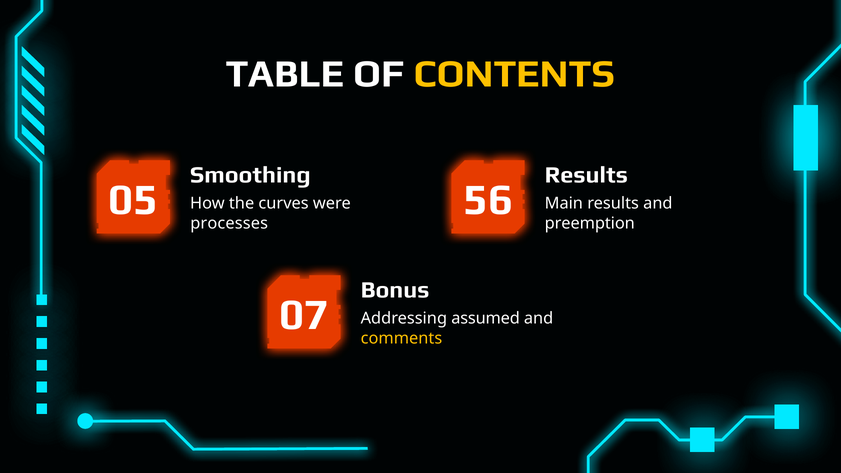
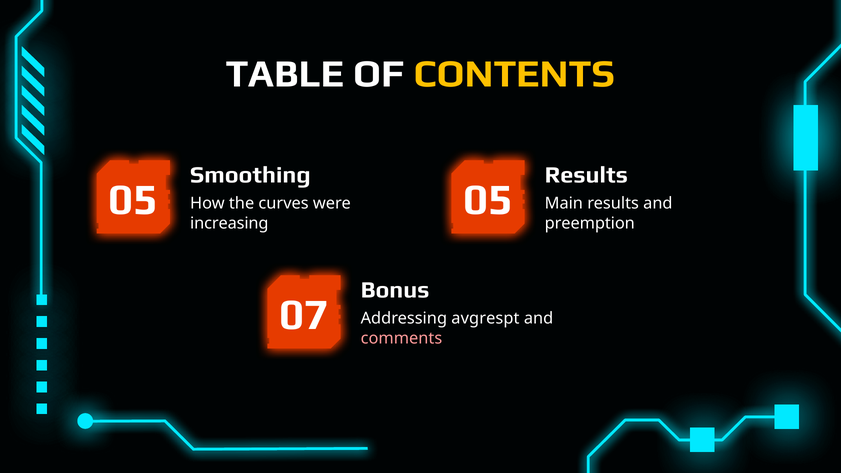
05 56: 56 -> 05
processes: processes -> increasing
assumed: assumed -> avgrespt
comments colour: yellow -> pink
